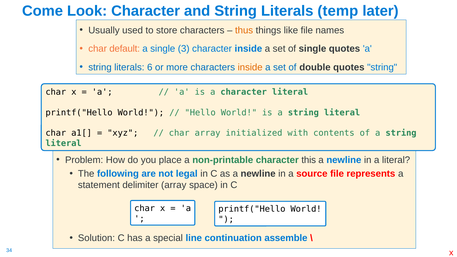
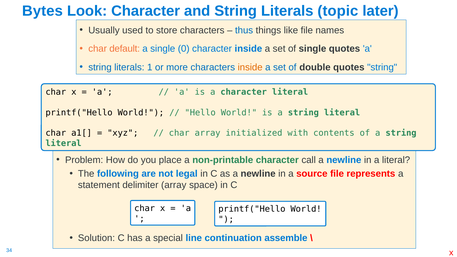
Come: Come -> Bytes
temp: temp -> topic
thus colour: orange -> blue
3: 3 -> 0
6: 6 -> 1
this: this -> call
